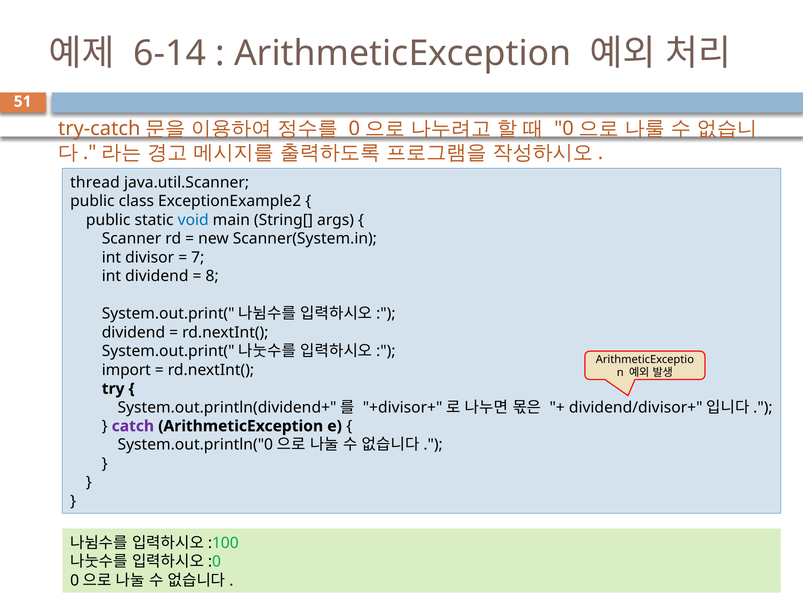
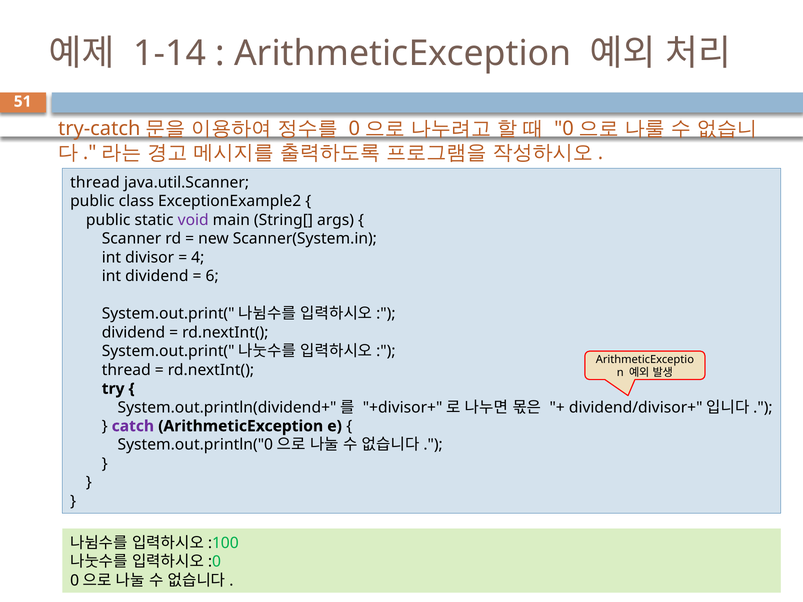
6-14: 6-14 -> 1-14
void colour: blue -> purple
7: 7 -> 4
8: 8 -> 6
import at (126, 370): import -> thread
